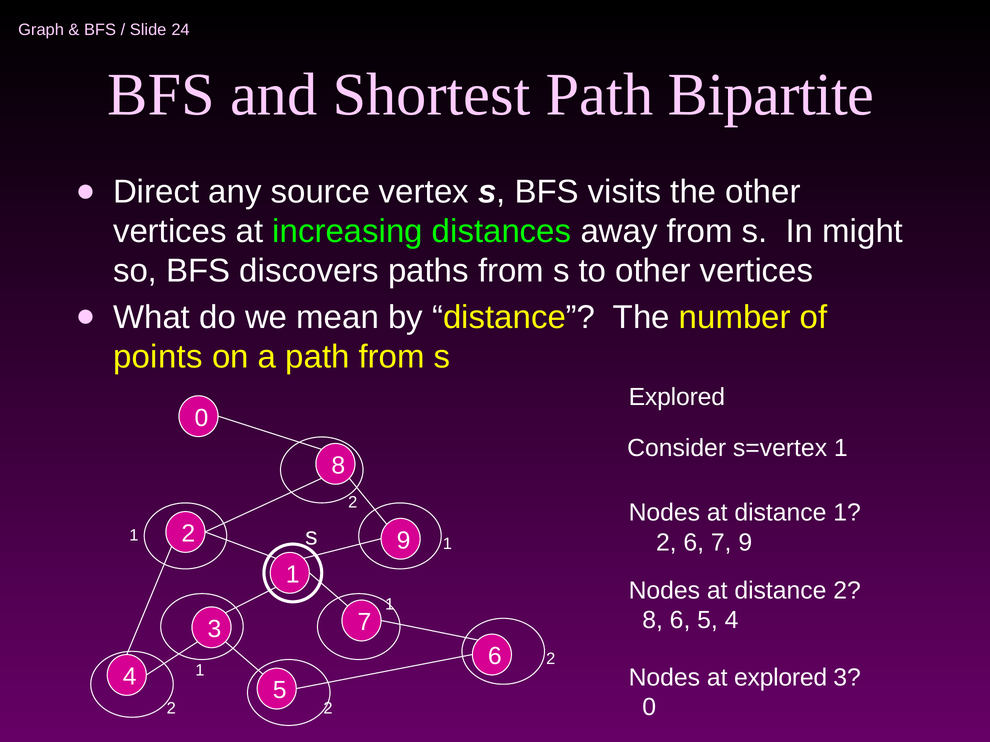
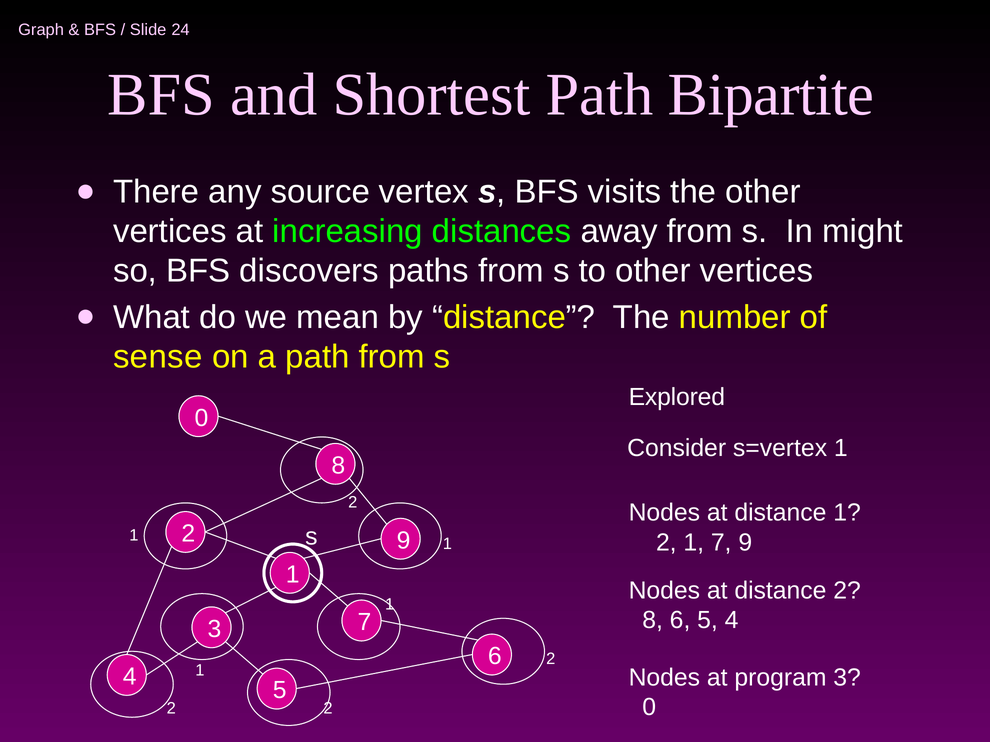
Direct: Direct -> There
points: points -> sense
2 6: 6 -> 1
at explored: explored -> program
